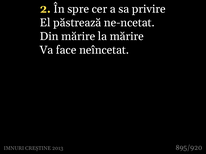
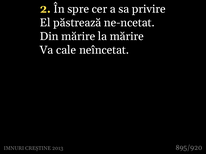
face: face -> cale
